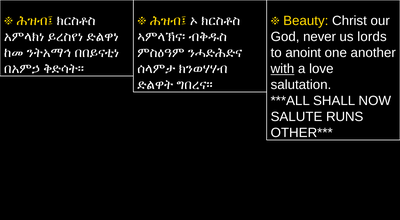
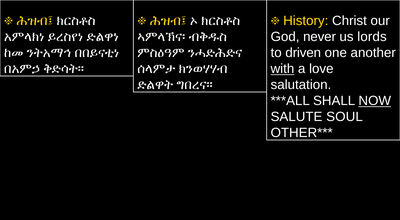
Beauty: Beauty -> History
anoint: anoint -> driven
NOW underline: none -> present
RUNS: RUNS -> SOUL
